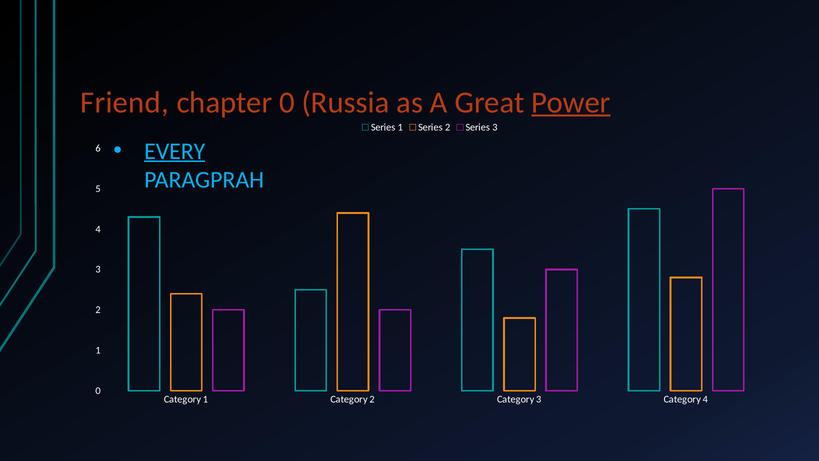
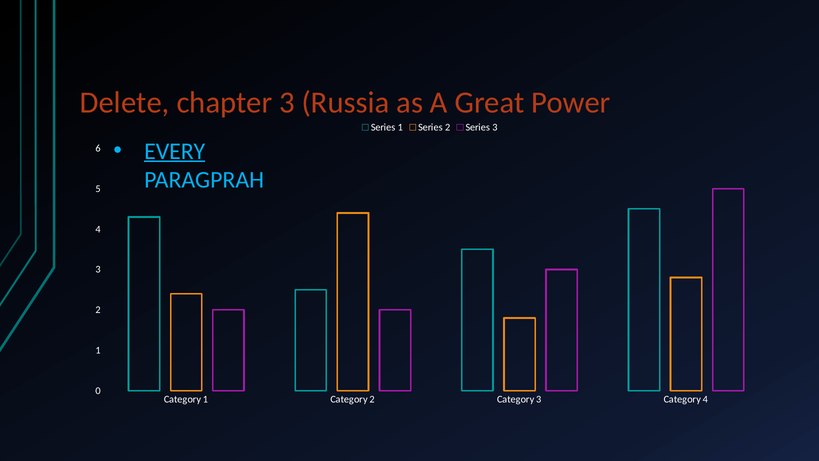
Friend: Friend -> Delete
chapter 0: 0 -> 3
Power underline: present -> none
